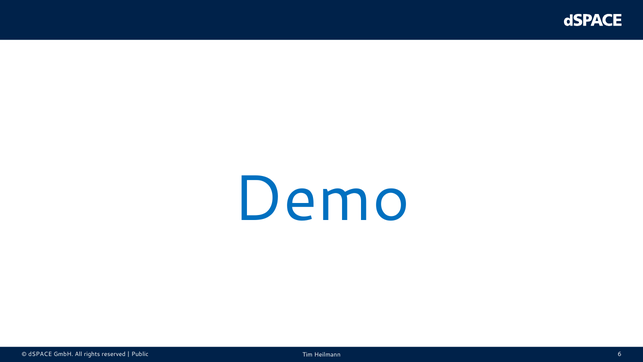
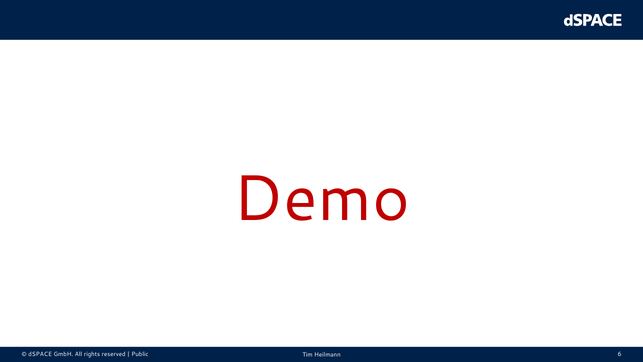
Demo colour: blue -> red
